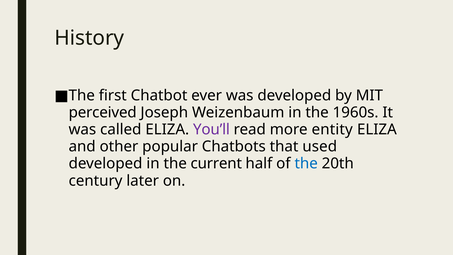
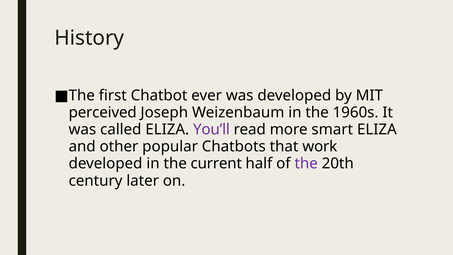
entity: entity -> smart
used: used -> work
the at (306, 164) colour: blue -> purple
